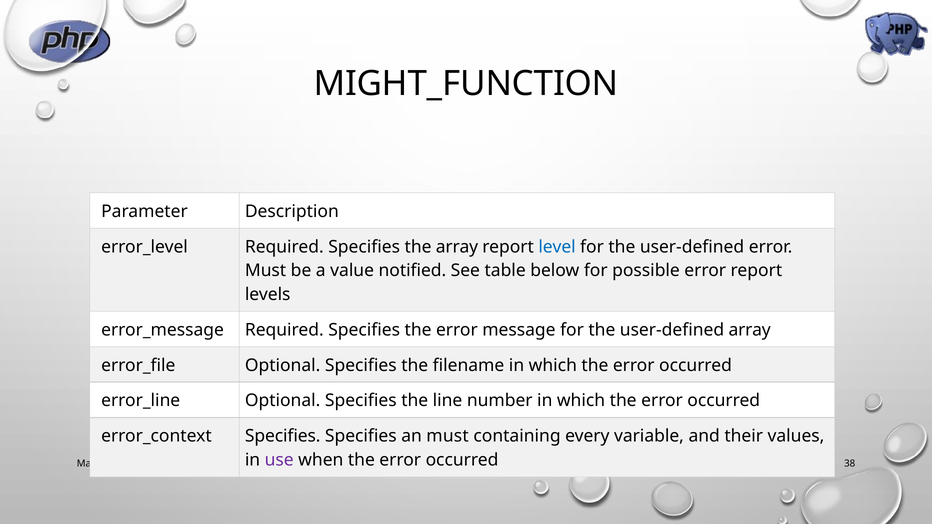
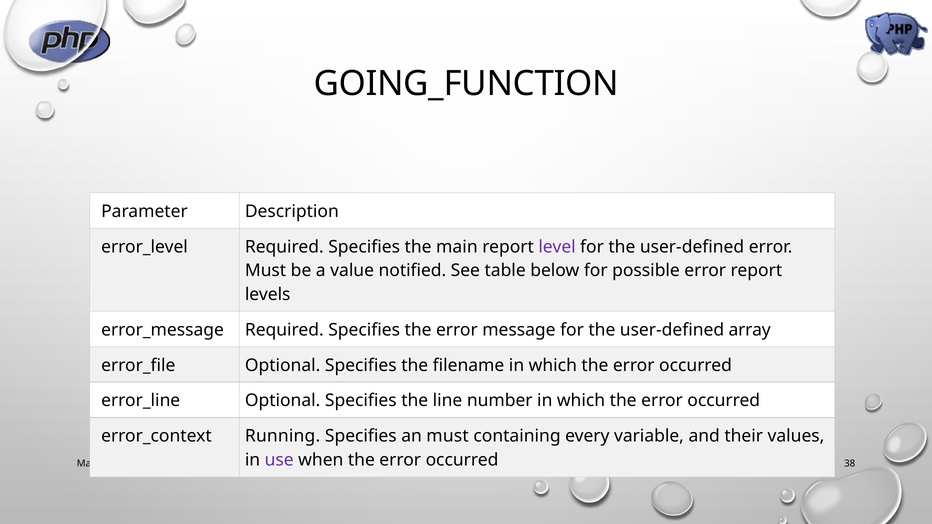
MIGHT_FUNCTION: MIGHT_FUNCTION -> GOING_FUNCTION
the array: array -> main
level colour: blue -> purple
Specifies at (283, 436): Specifies -> Running
